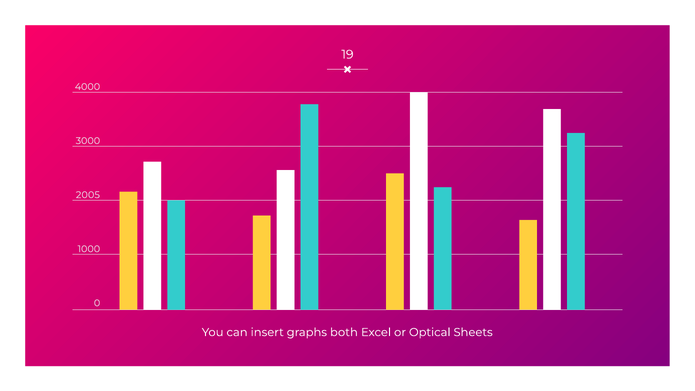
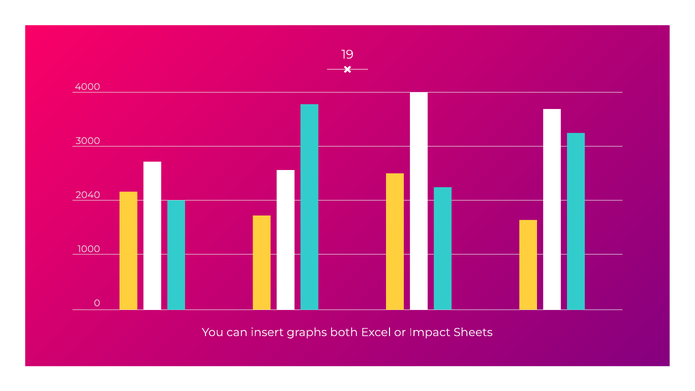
2005: 2005 -> 2040
Optical: Optical -> Impact
